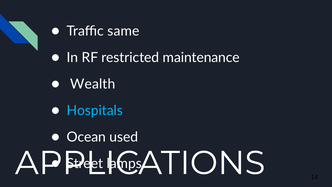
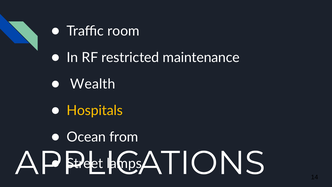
same: same -> room
Hospitals colour: light blue -> yellow
used: used -> from
